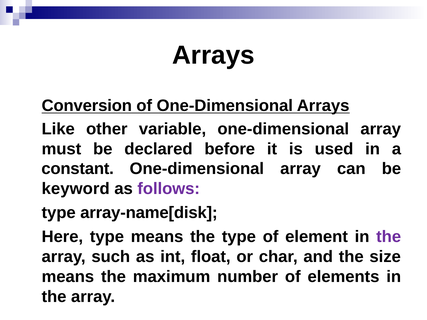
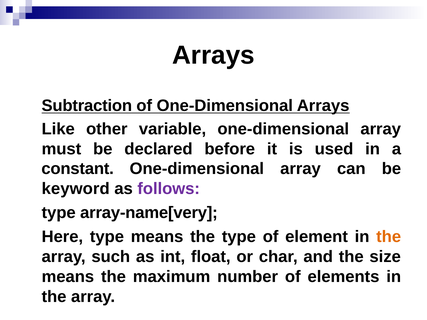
Conversion: Conversion -> Subtraction
array-name[disk: array-name[disk -> array-name[very
the at (389, 237) colour: purple -> orange
